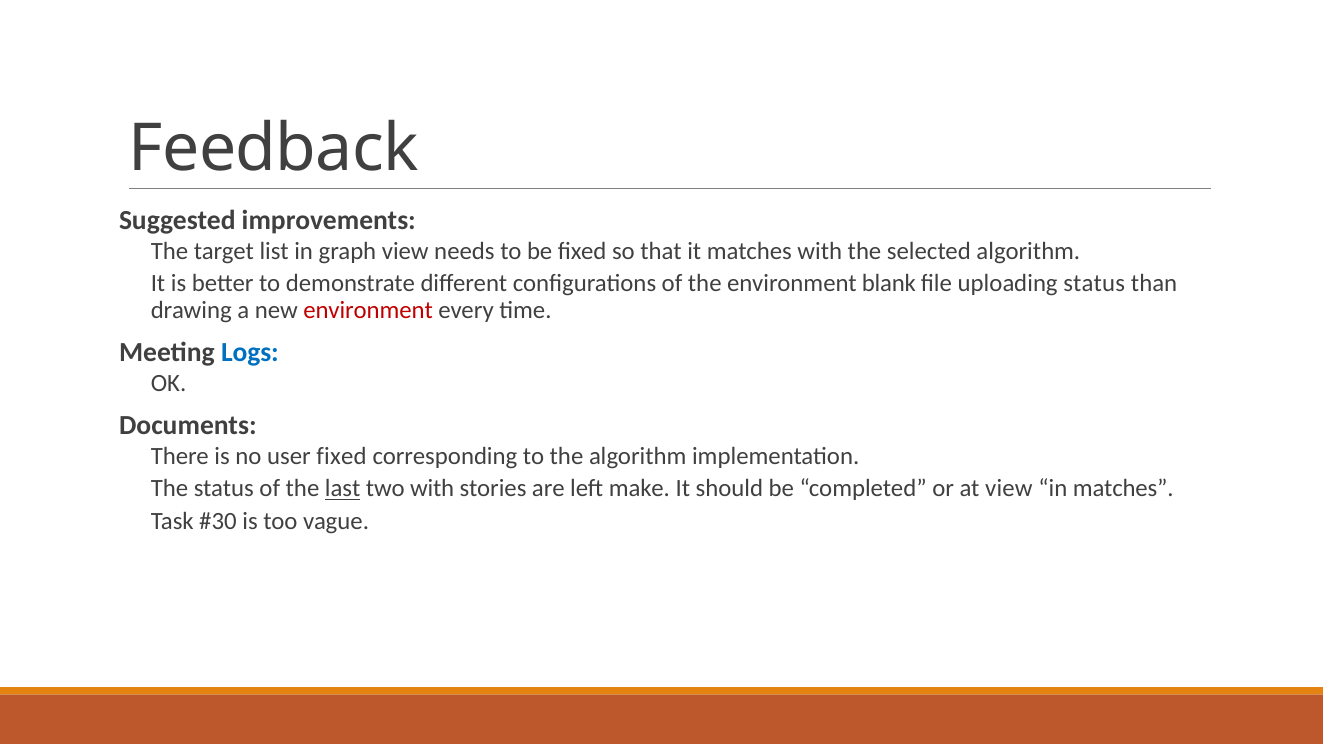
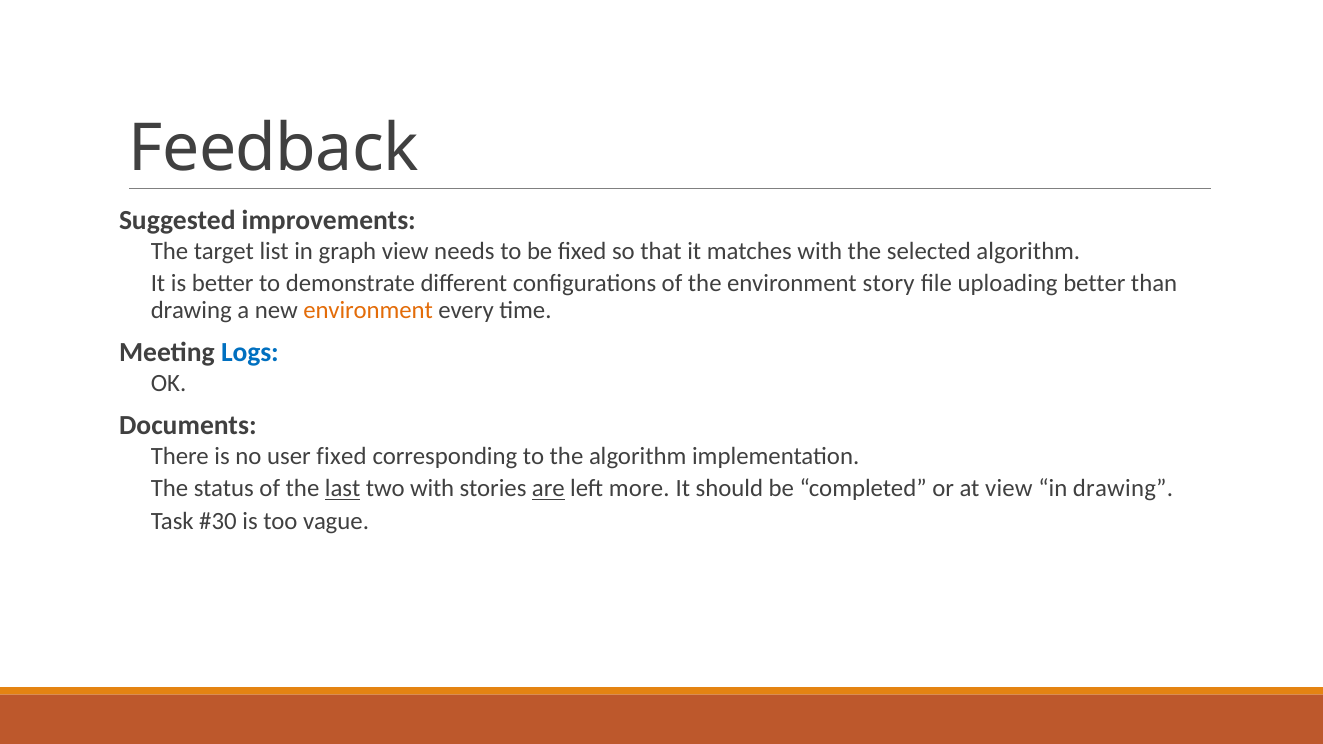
blank: blank -> story
uploading status: status -> better
environment at (368, 310) colour: red -> orange
are underline: none -> present
make: make -> more
in matches: matches -> drawing
